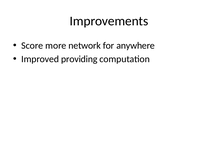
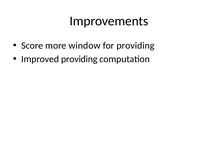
network: network -> window
for anywhere: anywhere -> providing
